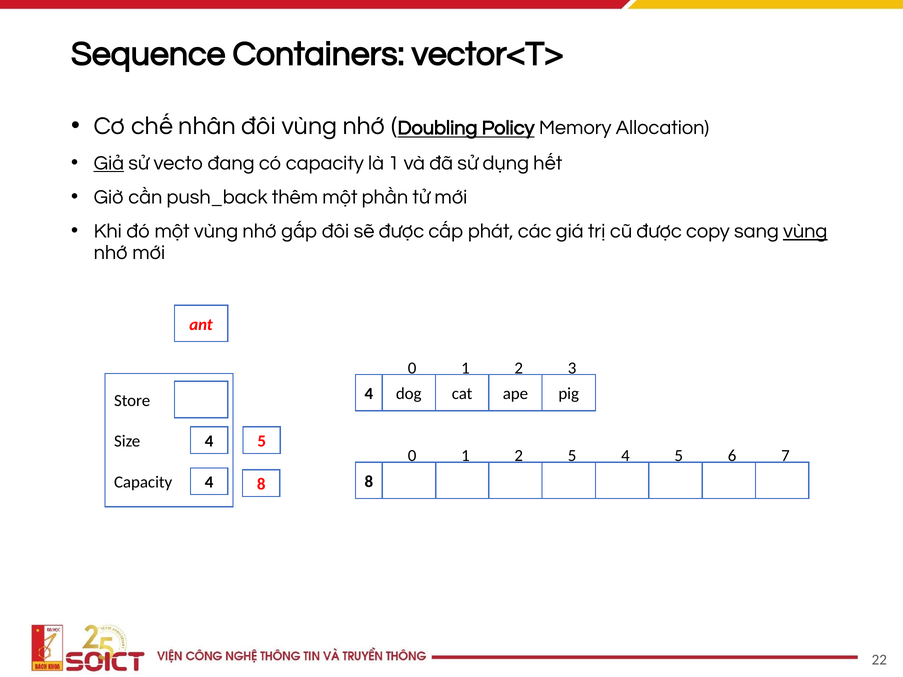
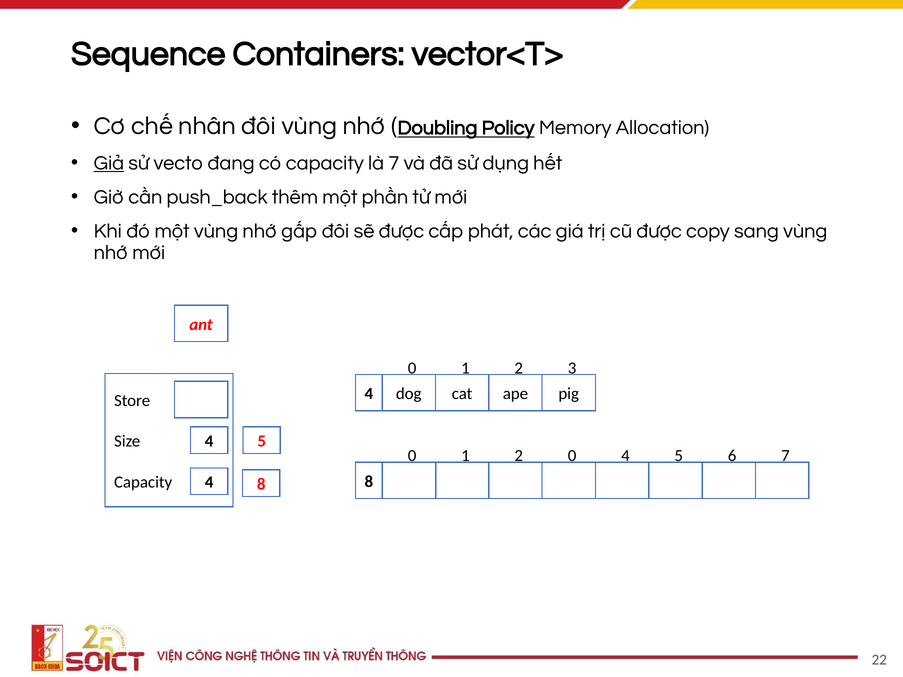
là 1: 1 -> 7
vùng at (805, 231) underline: present -> none
2 5: 5 -> 0
